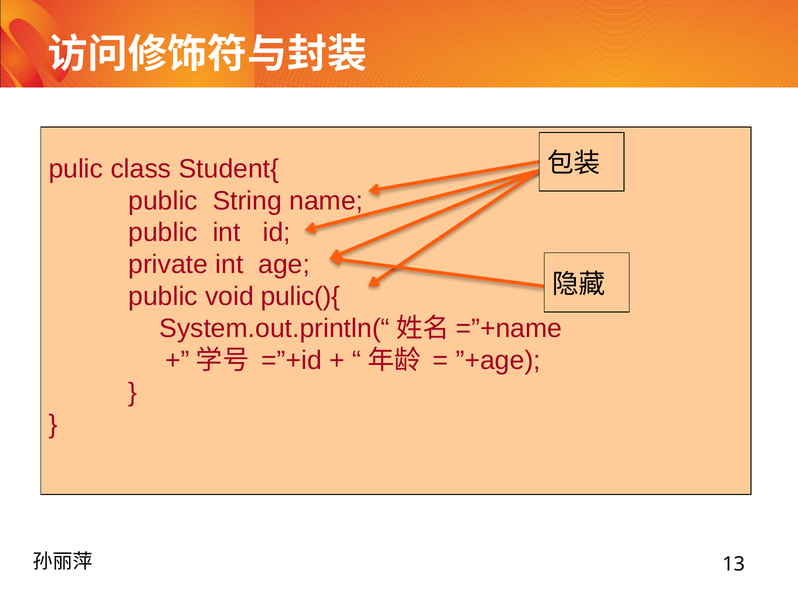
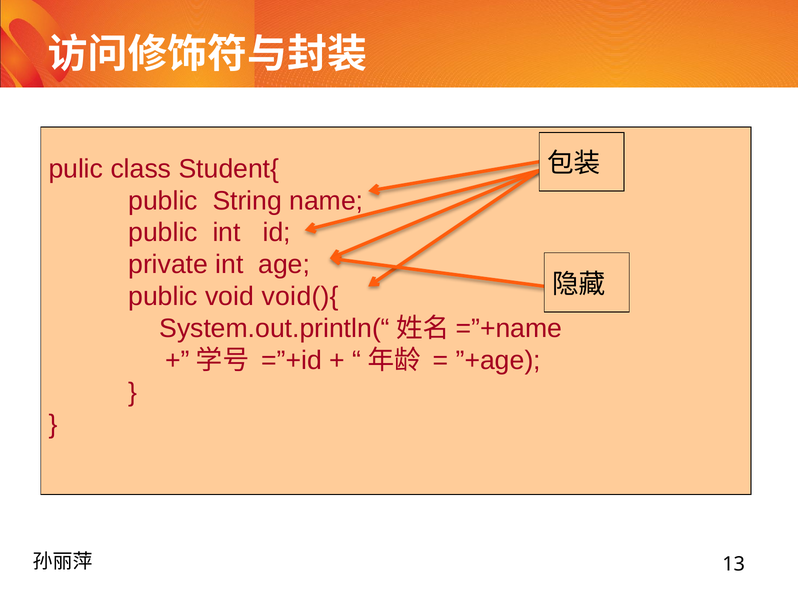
pulic(){: pulic(){ -> void(){
